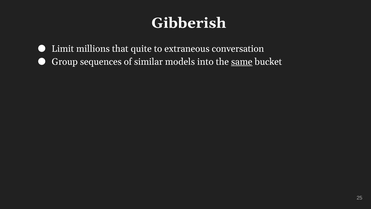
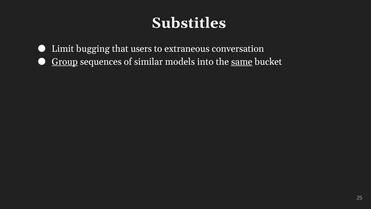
Gibberish: Gibberish -> Substitles
millions: millions -> bugging
quite: quite -> users
Group underline: none -> present
